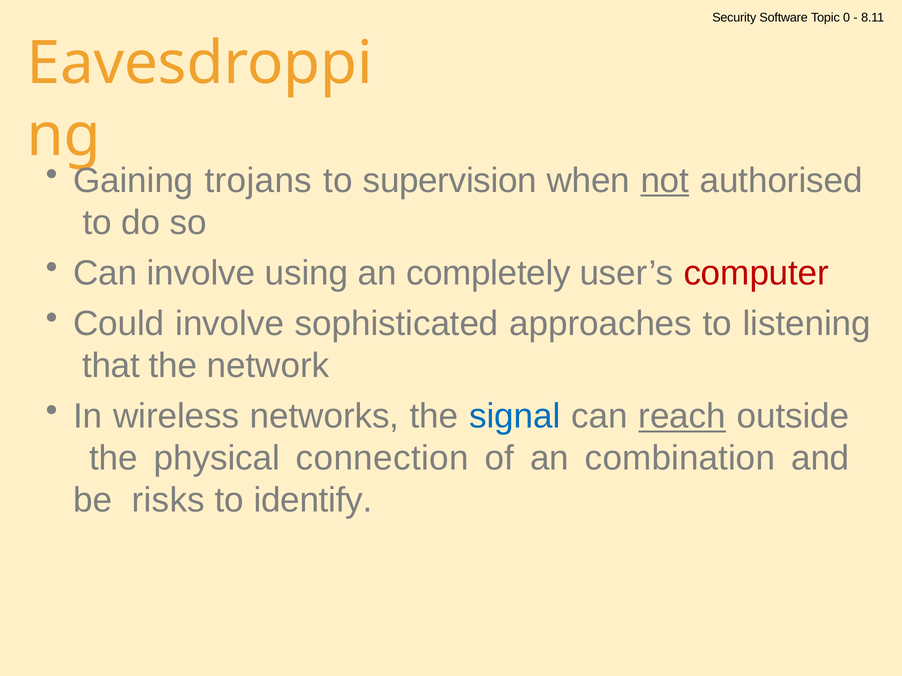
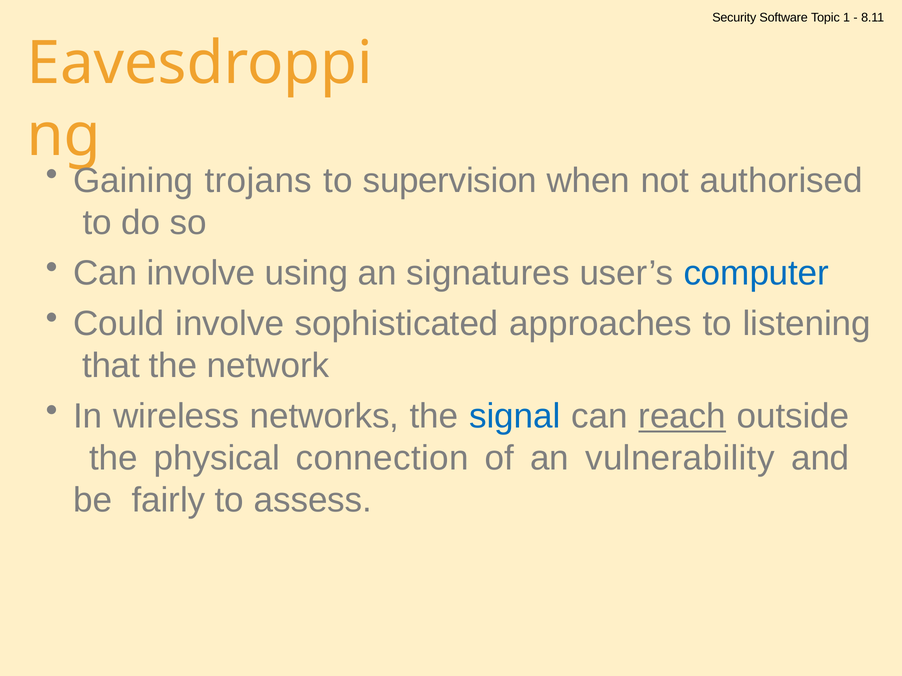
0: 0 -> 1
not underline: present -> none
completely: completely -> signatures
computer colour: red -> blue
combination: combination -> vulnerability
risks: risks -> fairly
identify: identify -> assess
